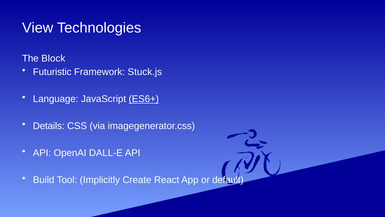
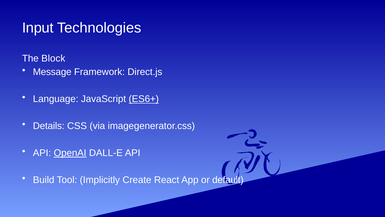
View: View -> Input
Futuristic: Futuristic -> Message
Stuck.js: Stuck.js -> Direct.js
OpenAI underline: none -> present
